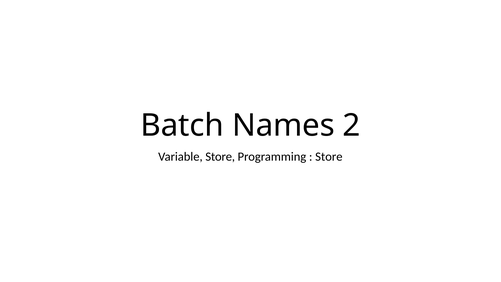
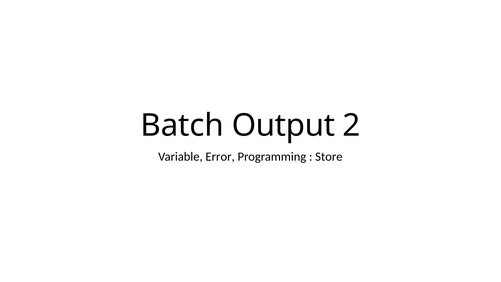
Names: Names -> Output
Variable Store: Store -> Error
